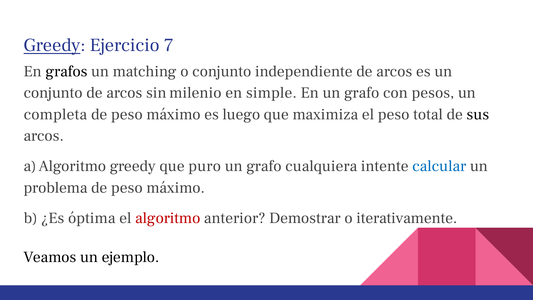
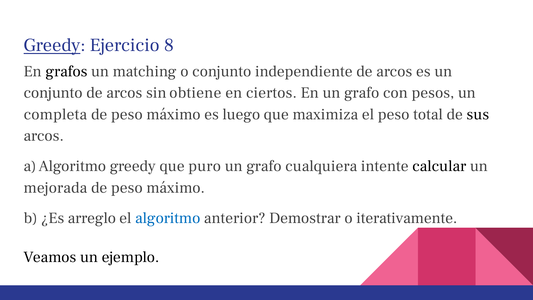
7: 7 -> 8
milenio: milenio -> obtiene
simple: simple -> ciertos
calcular colour: blue -> black
problema: problema -> mejorada
óptima: óptima -> arreglo
algoritmo at (168, 218) colour: red -> blue
